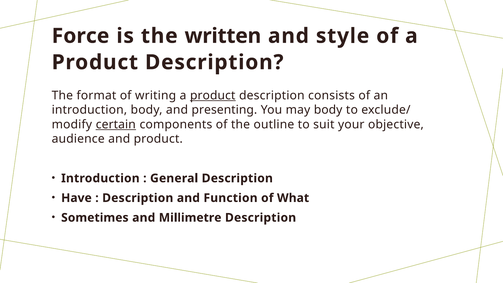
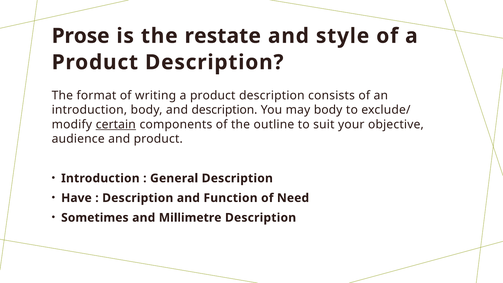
Force: Force -> Prose
written: written -> restate
product at (213, 96) underline: present -> none
and presenting: presenting -> description
What: What -> Need
